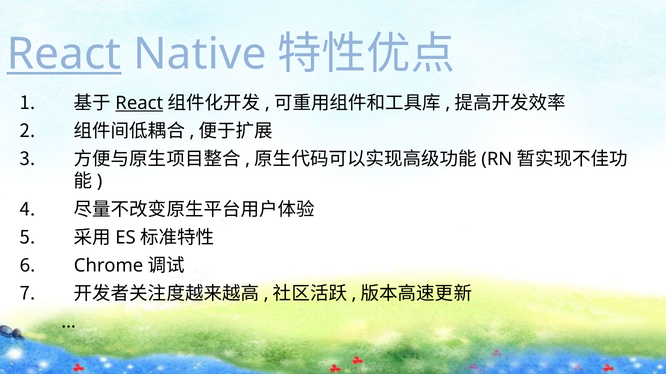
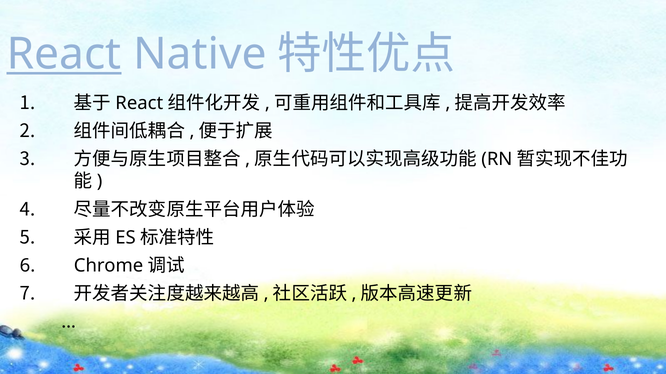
React at (139, 103) underline: present -> none
